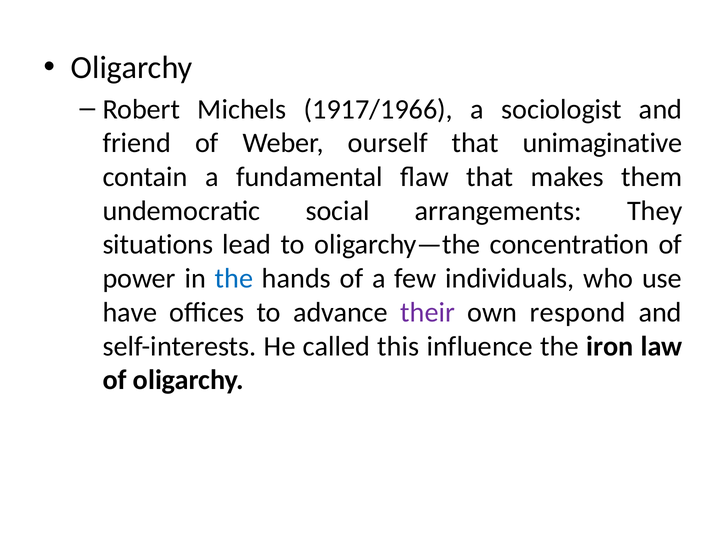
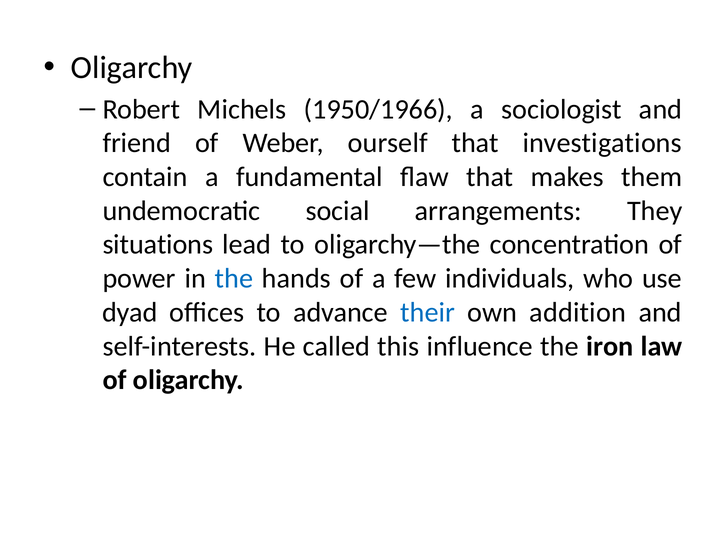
1917/1966: 1917/1966 -> 1950/1966
unimaginative: unimaginative -> investigations
have: have -> dyad
their colour: purple -> blue
respond: respond -> addition
